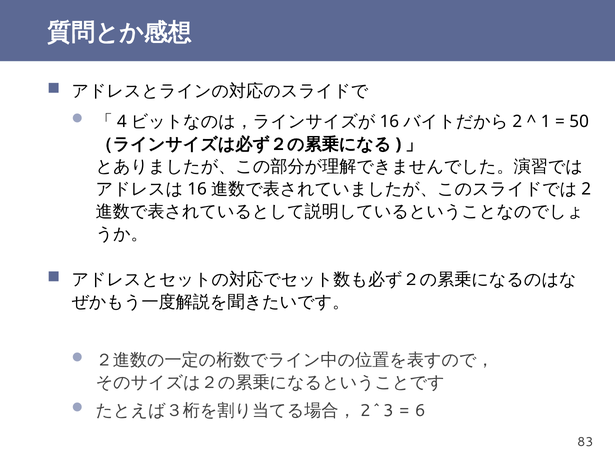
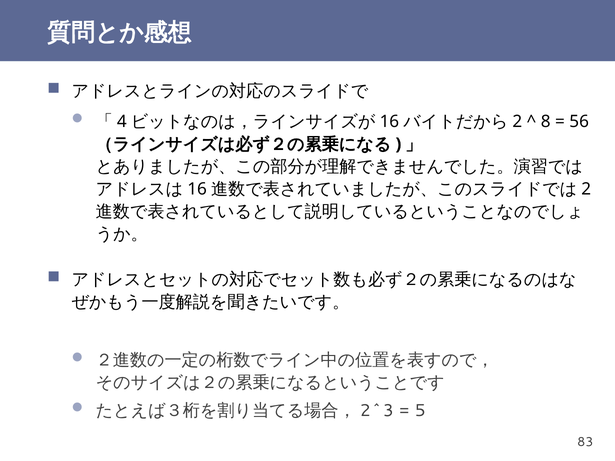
1: 1 -> 8
50: 50 -> 56
6: 6 -> 5
